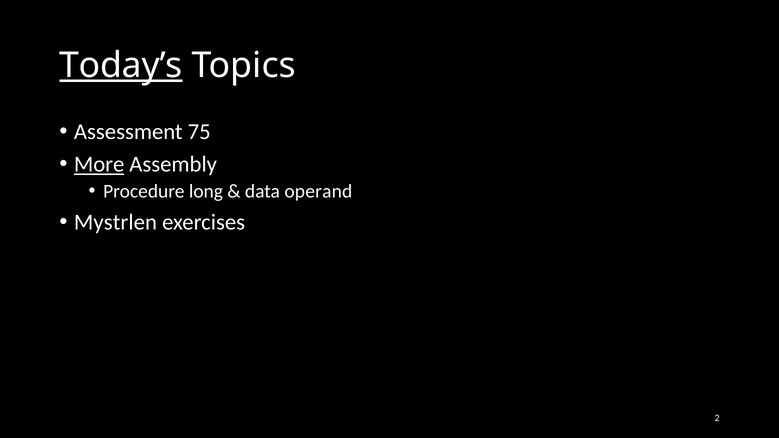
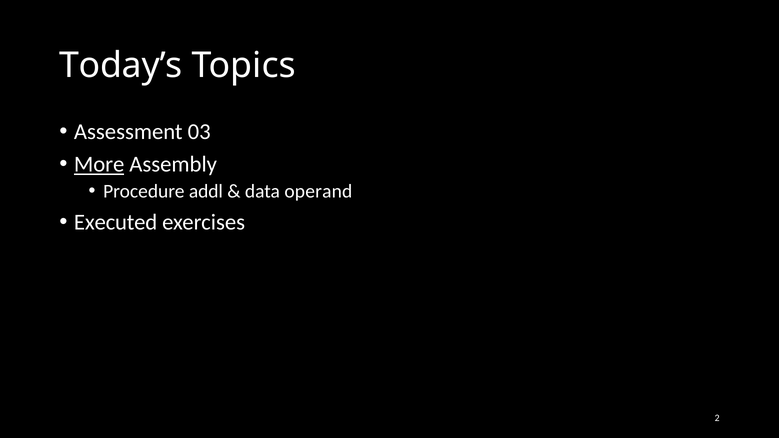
Today’s underline: present -> none
75: 75 -> 03
long: long -> addl
Mystrlen: Mystrlen -> Executed
